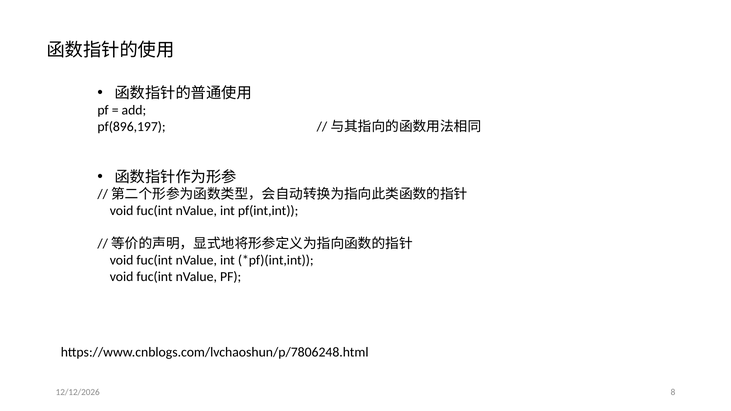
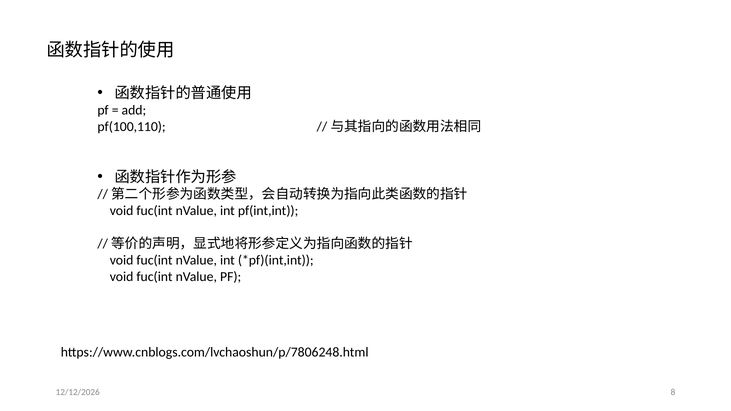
pf(896,197: pf(896,197 -> pf(100,110
